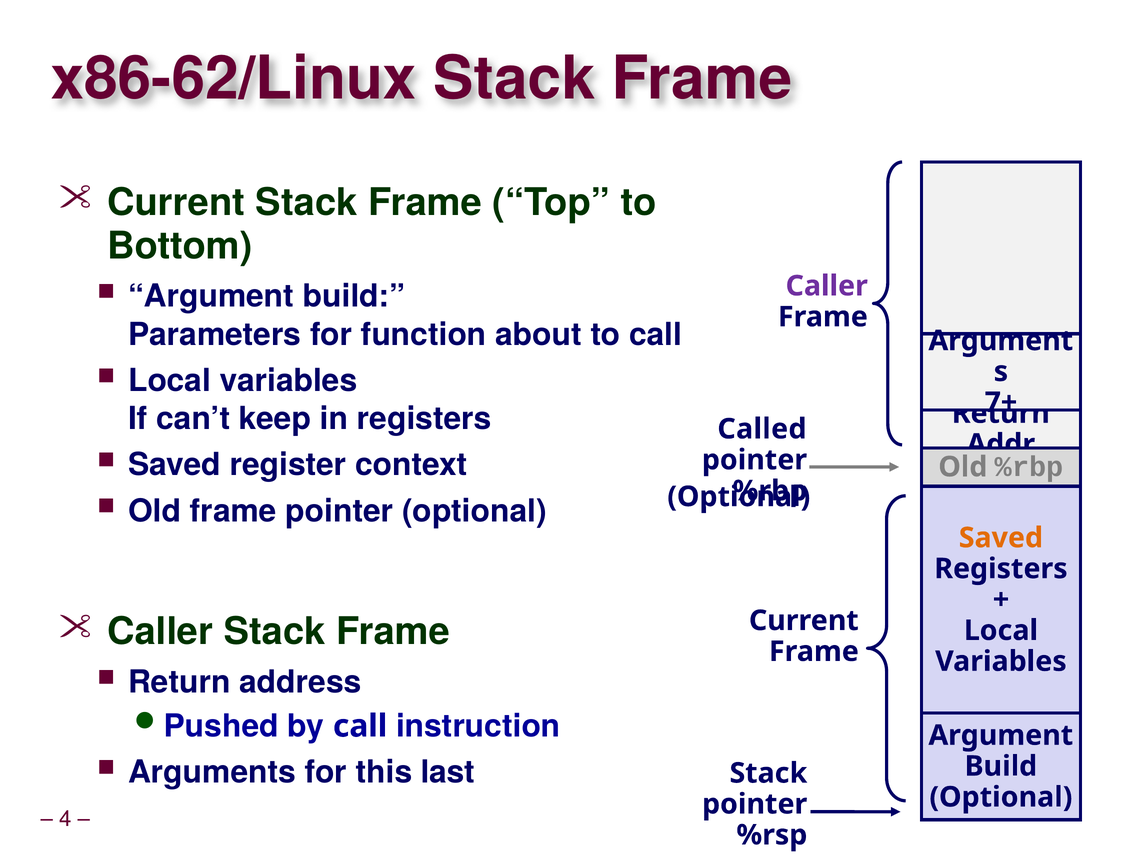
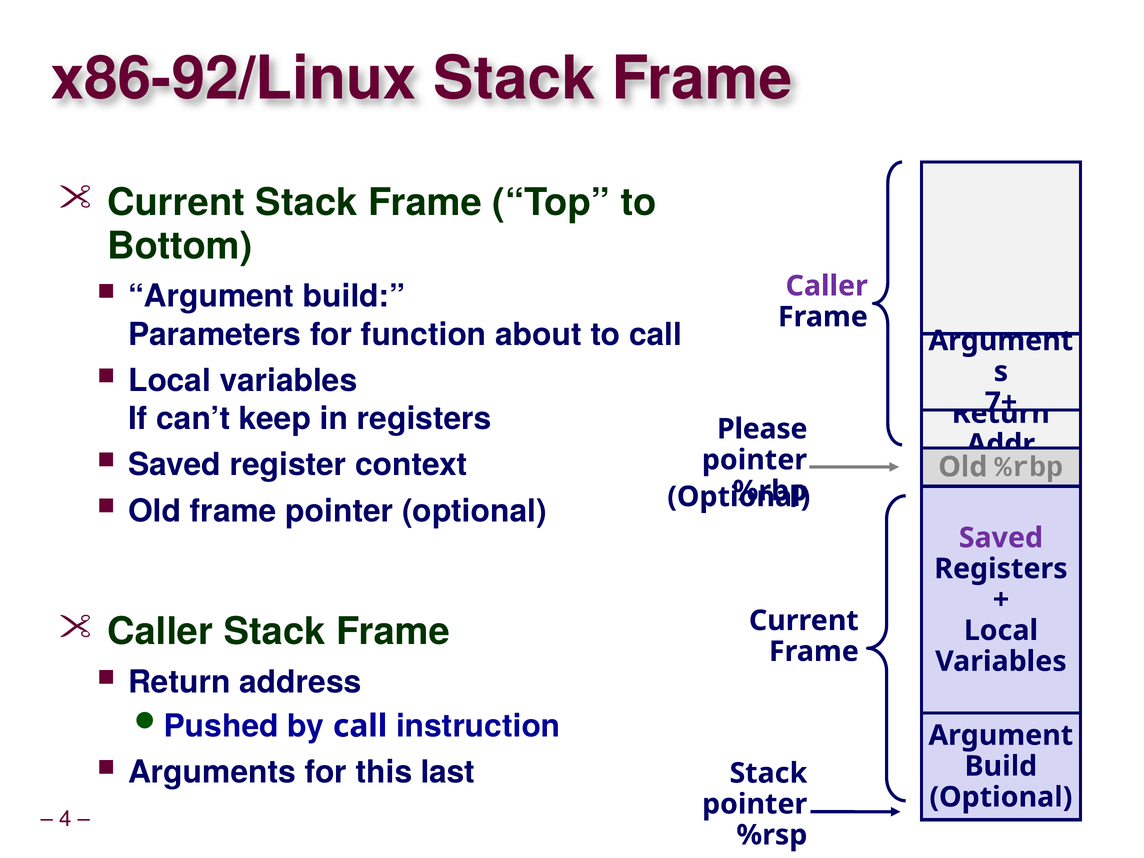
x86-62/Linux: x86-62/Linux -> x86-92/Linux
Called: Called -> Please
Saved at (1001, 538) colour: orange -> purple
